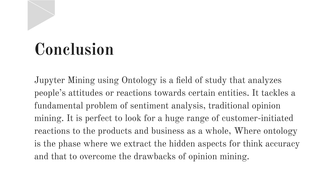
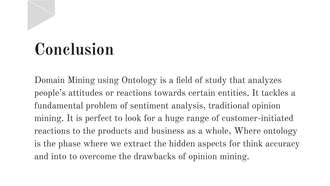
Jupyter: Jupyter -> Domain
and that: that -> into
